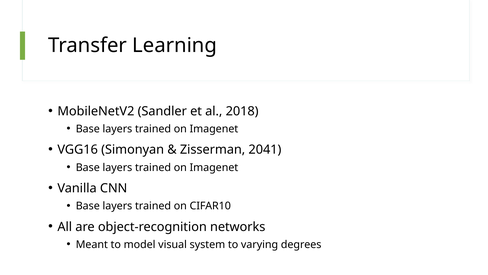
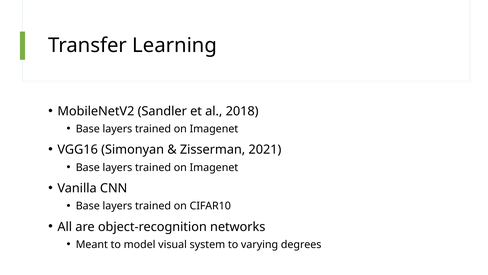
2041: 2041 -> 2021
